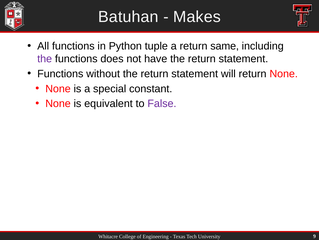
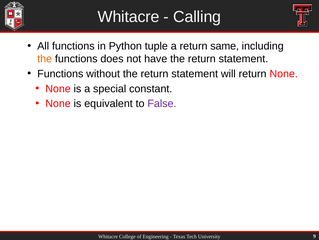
Batuhan at (128, 17): Batuhan -> Whitacre
Makes: Makes -> Calling
the at (45, 59) colour: purple -> orange
